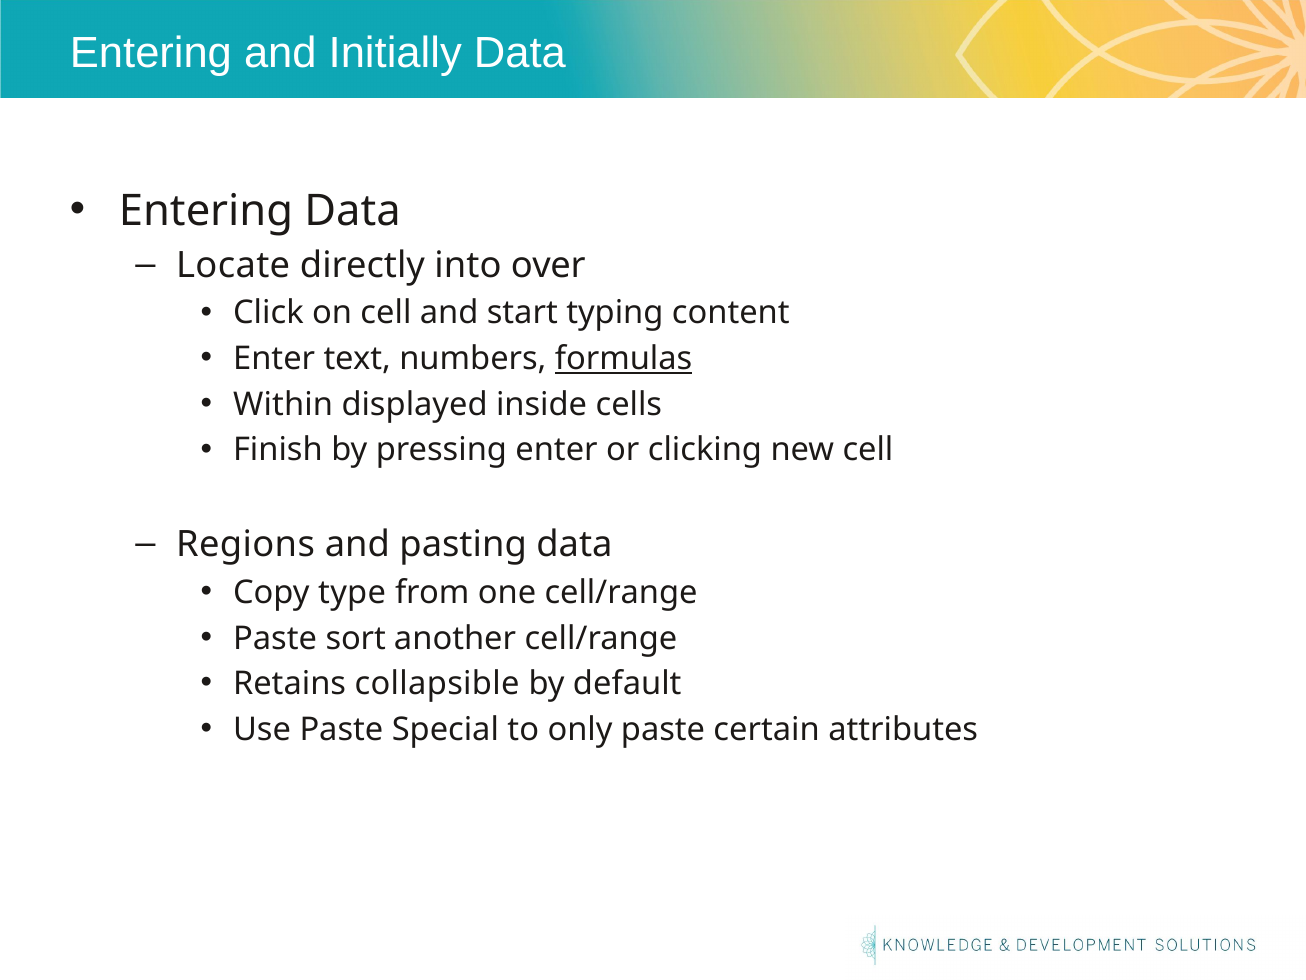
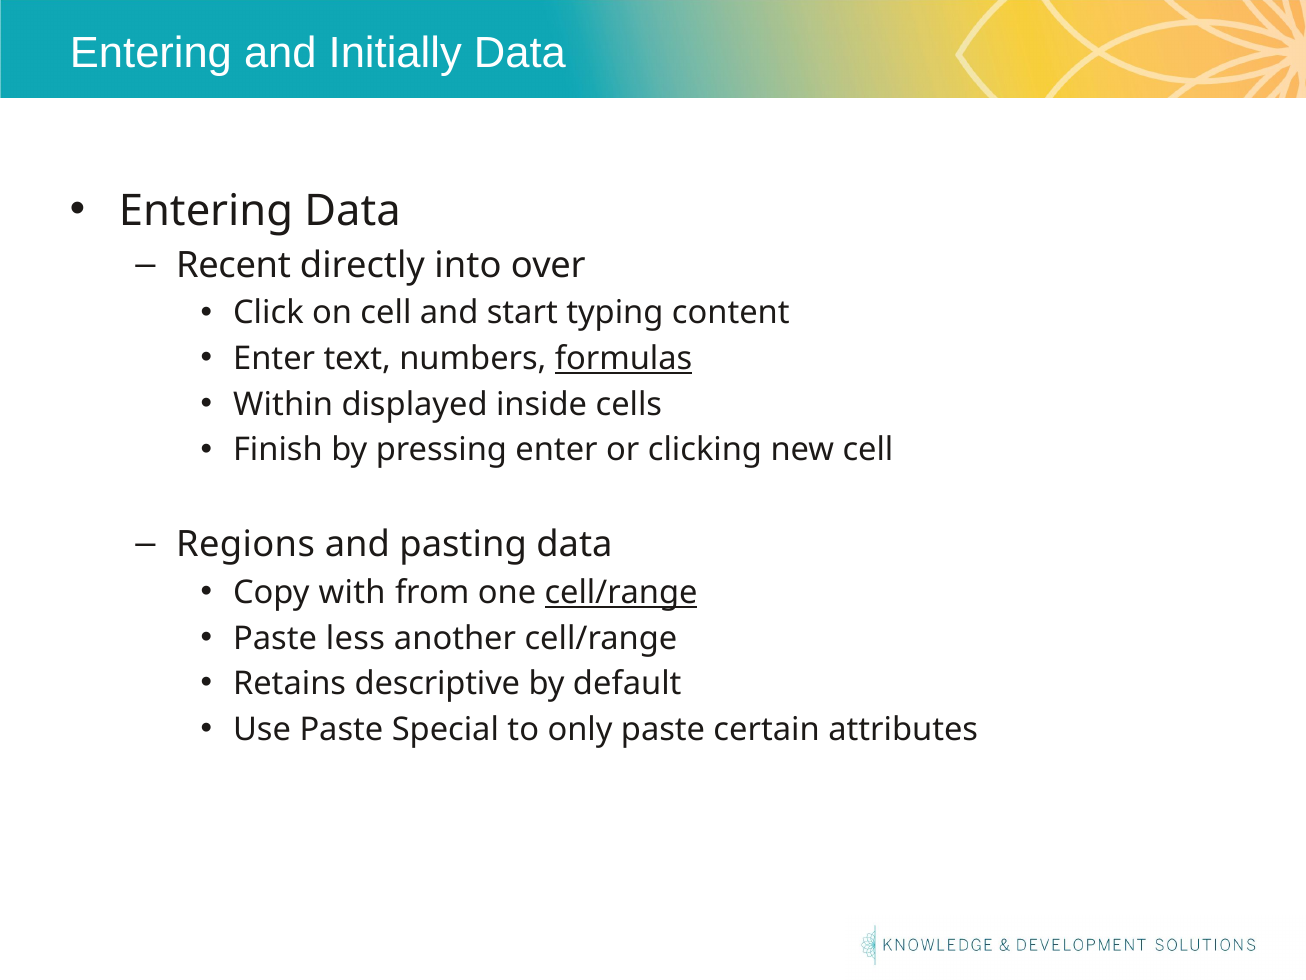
Locate: Locate -> Recent
type: type -> with
cell/range at (621, 592) underline: none -> present
sort: sort -> less
collapsible: collapsible -> descriptive
